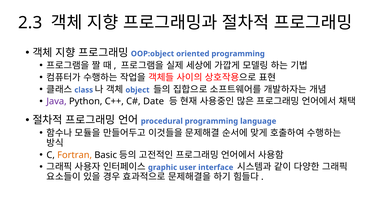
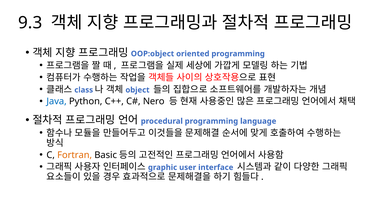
2.3: 2.3 -> 9.3
Java colour: purple -> blue
Date: Date -> Nero
